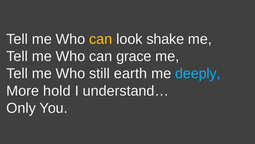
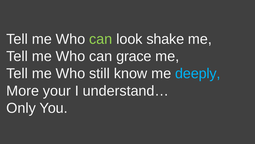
can at (101, 39) colour: yellow -> light green
earth: earth -> know
hold: hold -> your
